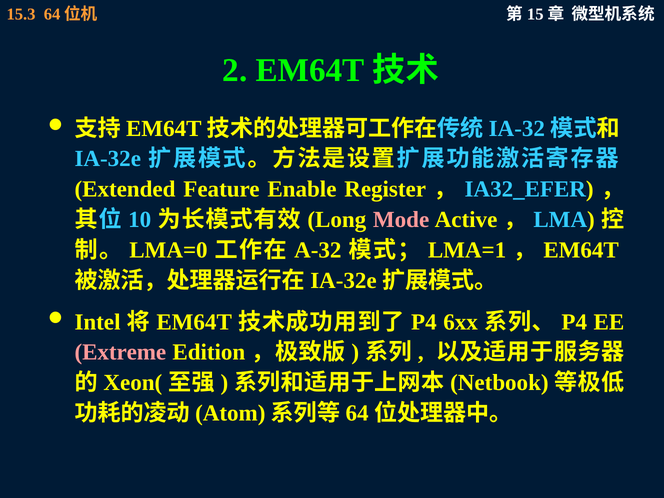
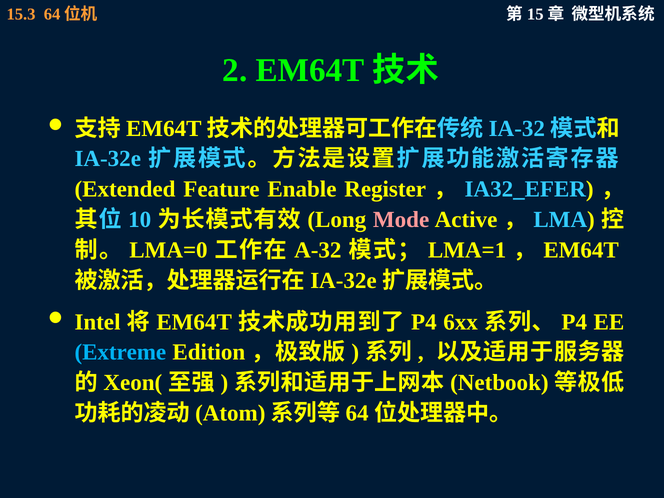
Extreme colour: pink -> light blue
